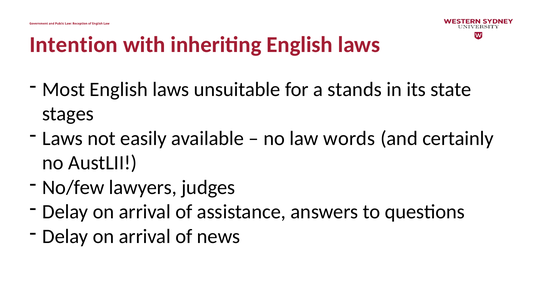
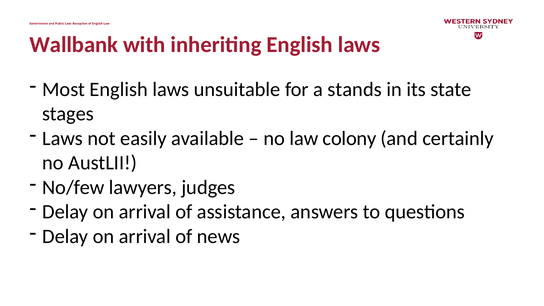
Intention: Intention -> Wallbank
words: words -> colony
